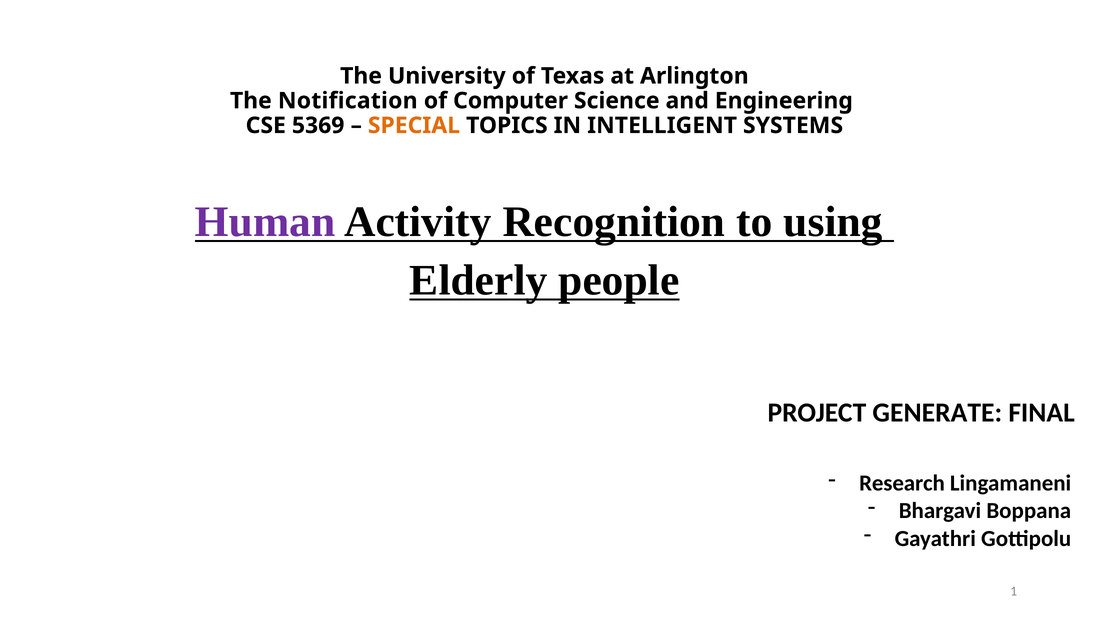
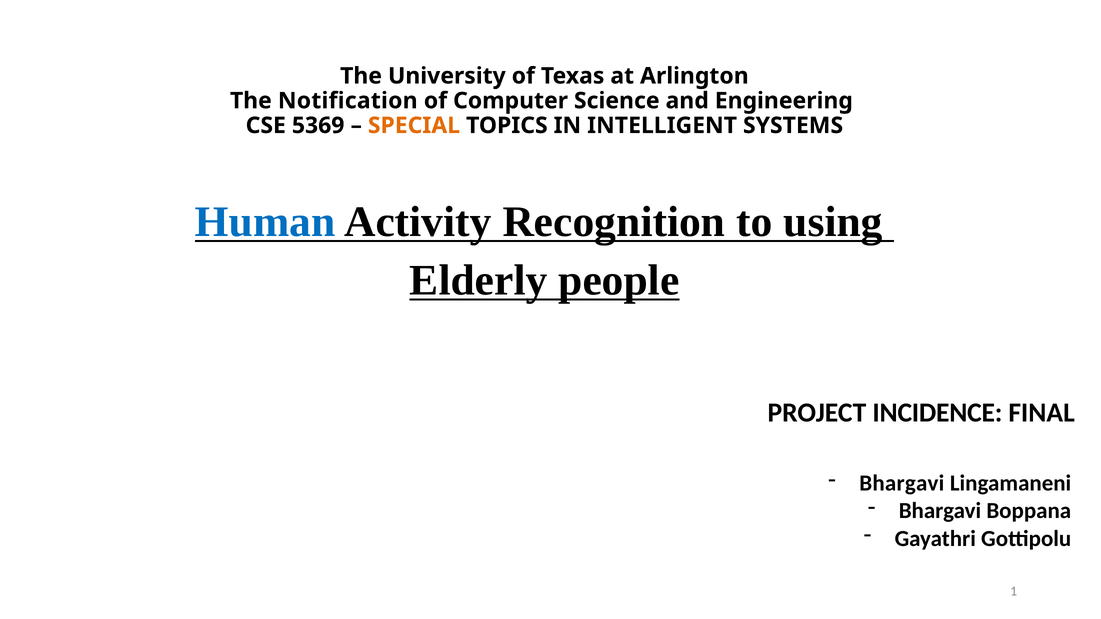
Human colour: purple -> blue
GENERATE: GENERATE -> INCIDENCE
Research at (902, 484): Research -> Bhargavi
